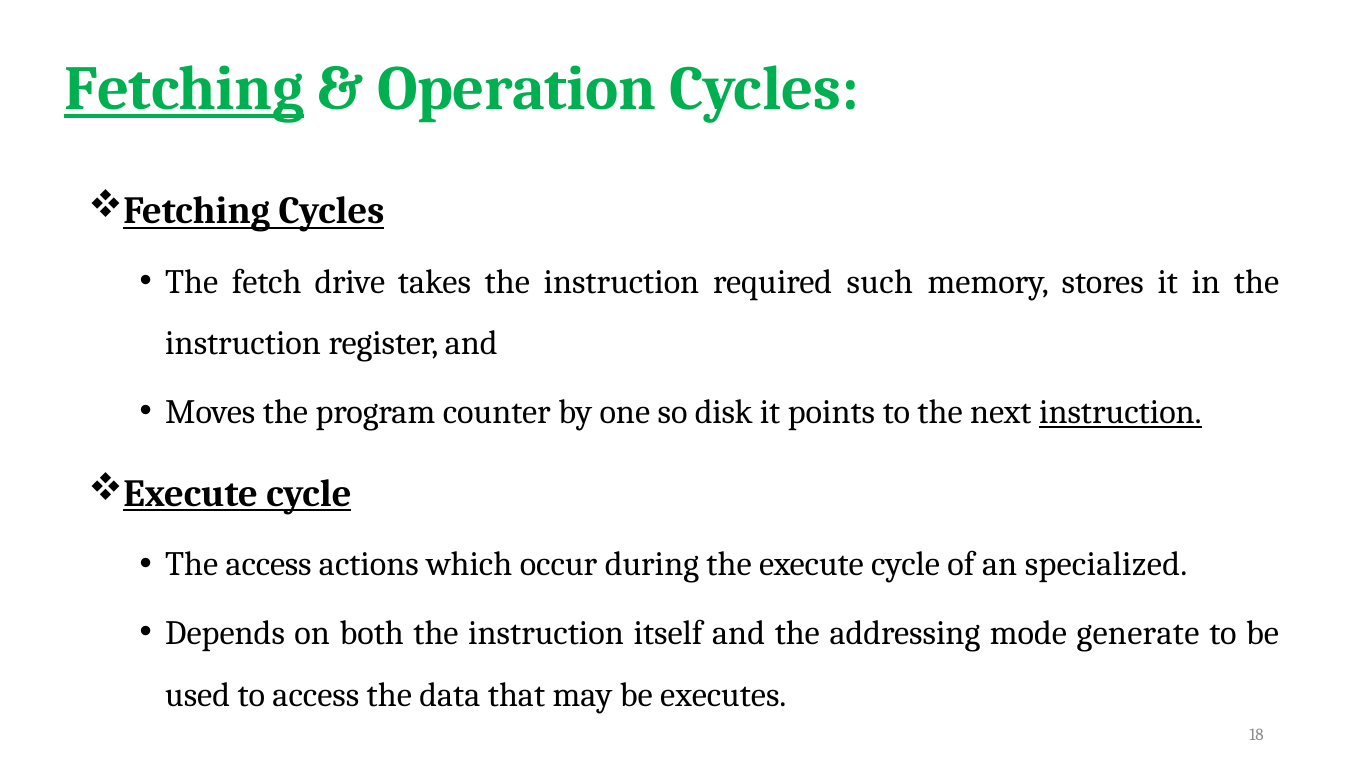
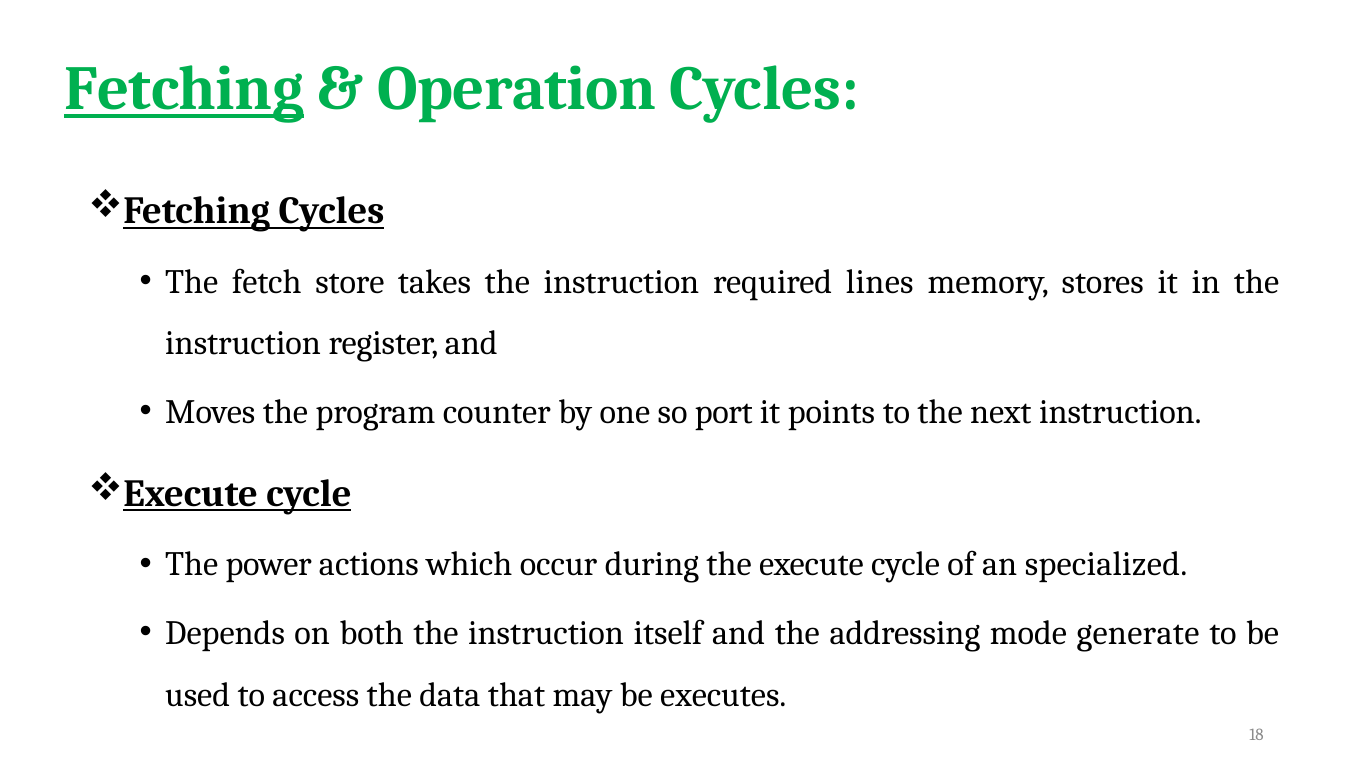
drive: drive -> store
such: such -> lines
disk: disk -> port
instruction at (1120, 412) underline: present -> none
The access: access -> power
